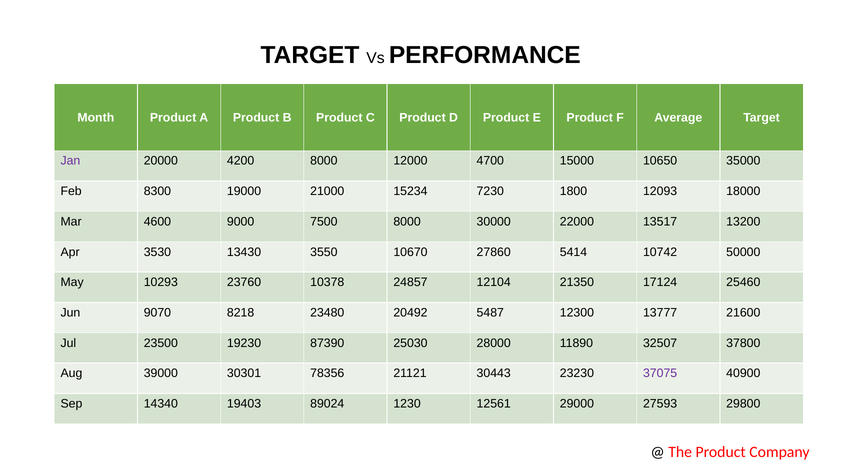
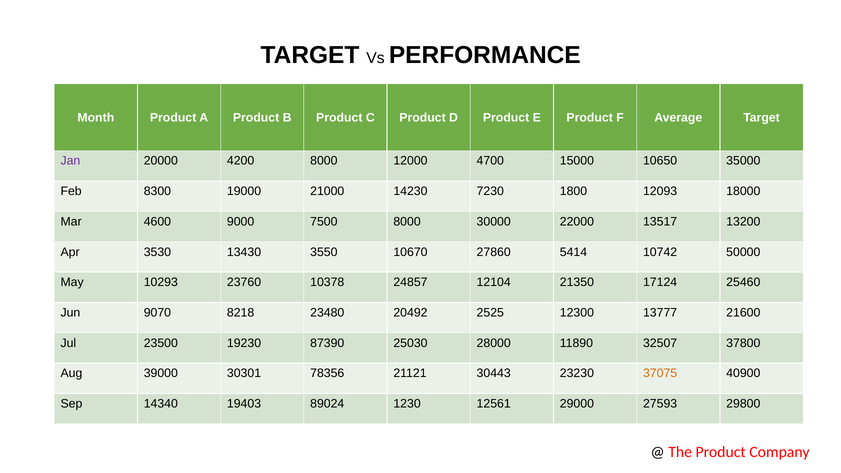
15234: 15234 -> 14230
5487: 5487 -> 2525
37075 colour: purple -> orange
